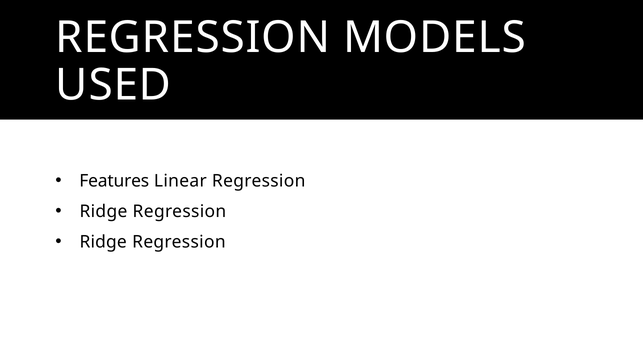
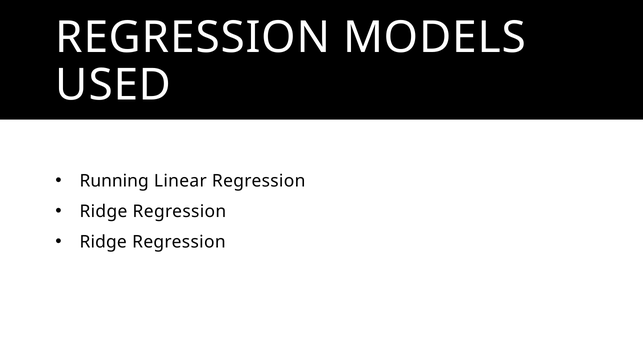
Features: Features -> Running
